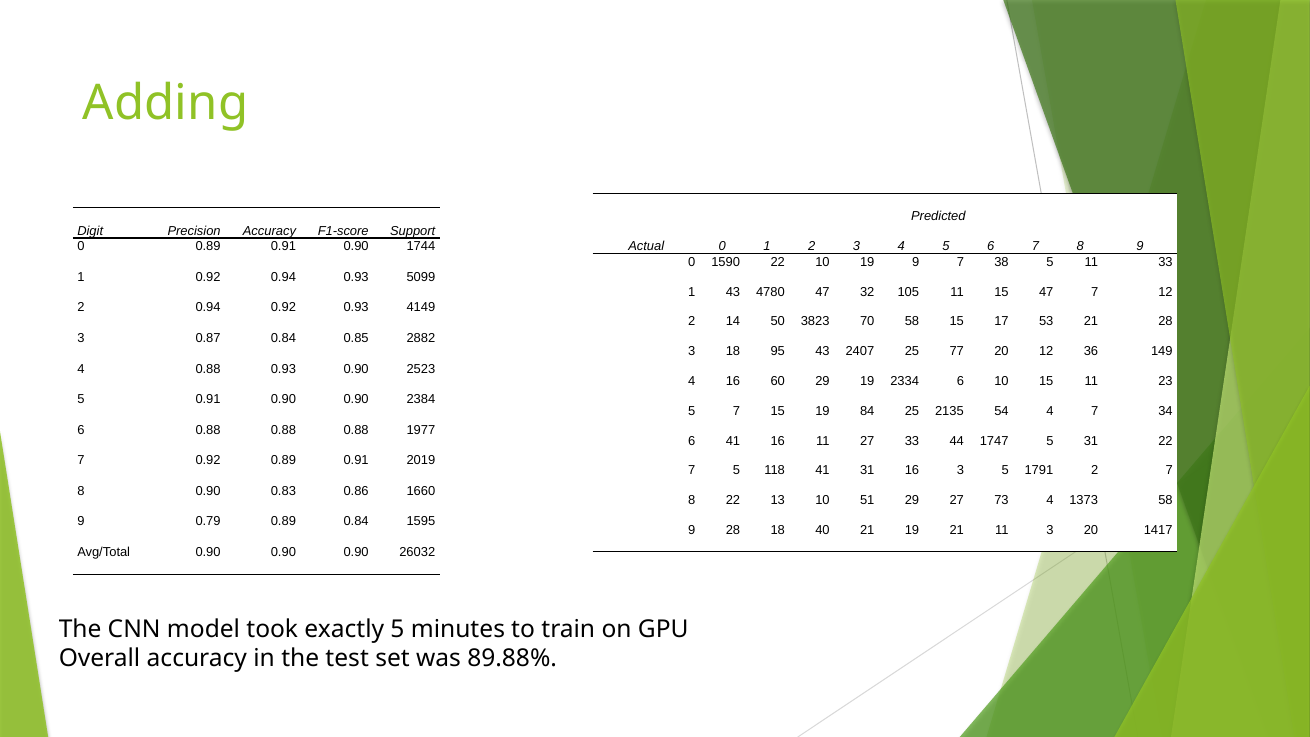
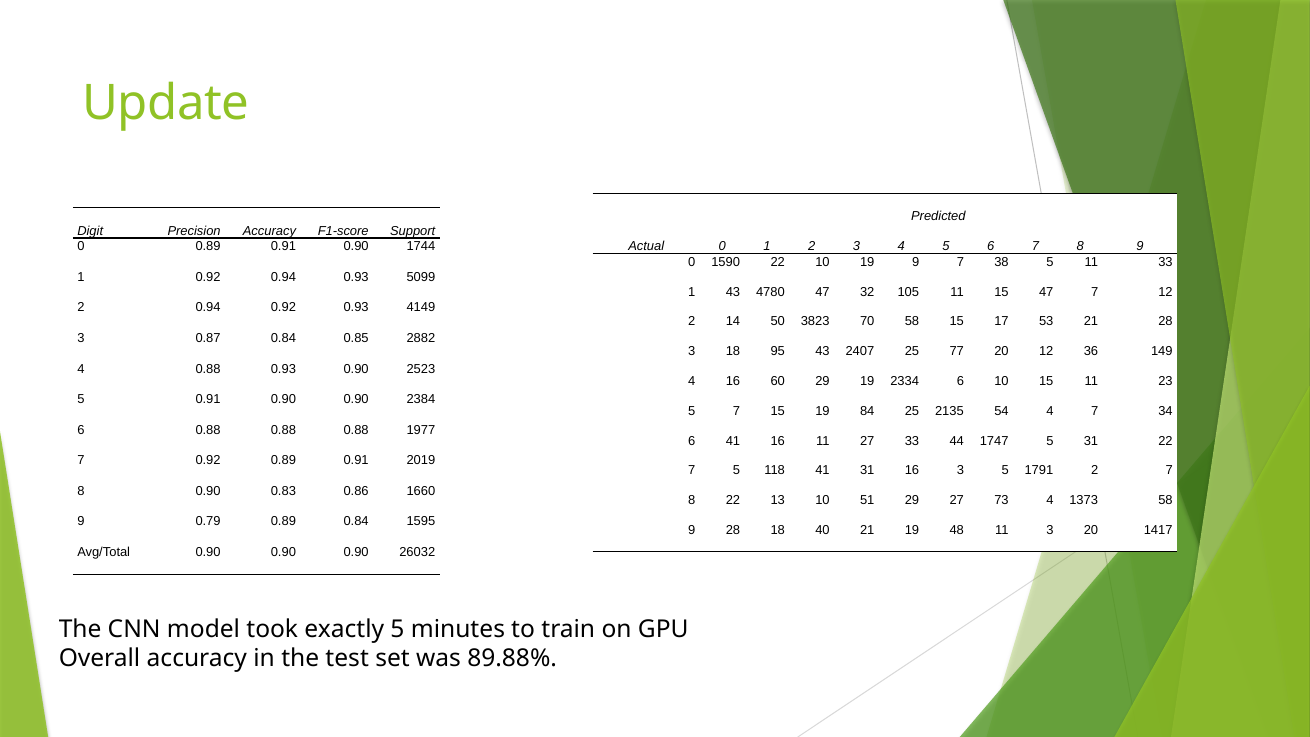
Adding: Adding -> Update
19 21: 21 -> 48
